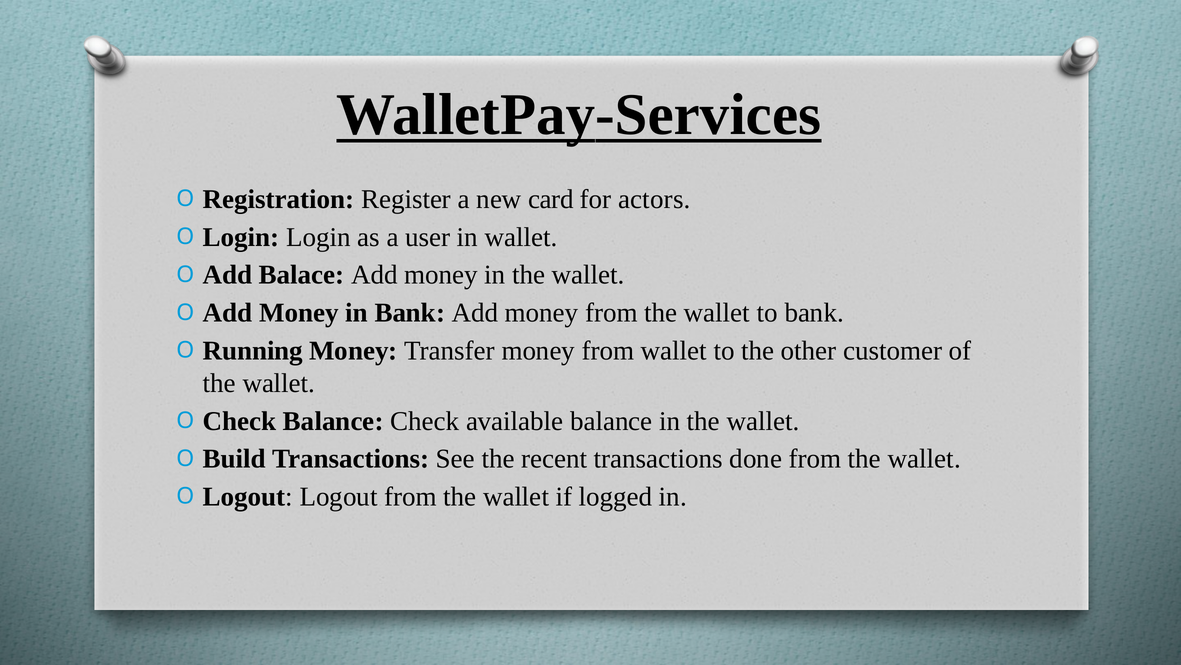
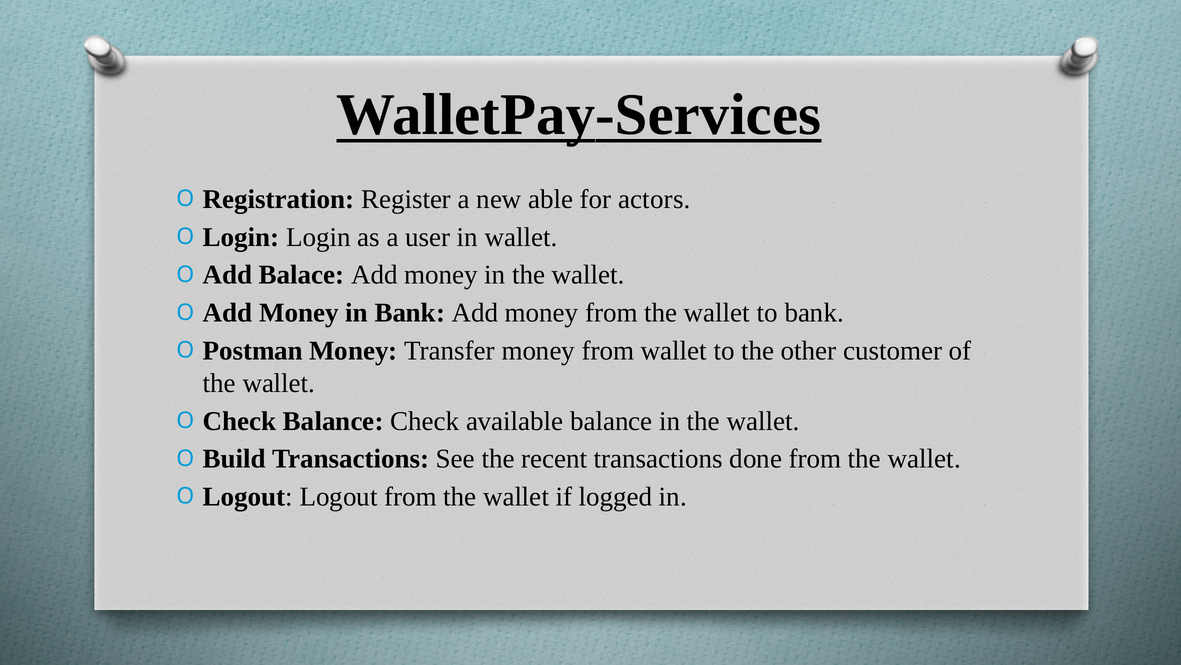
card: card -> able
Running: Running -> Postman
